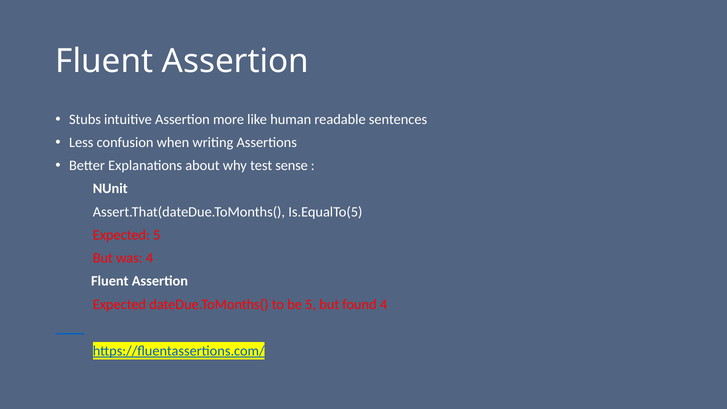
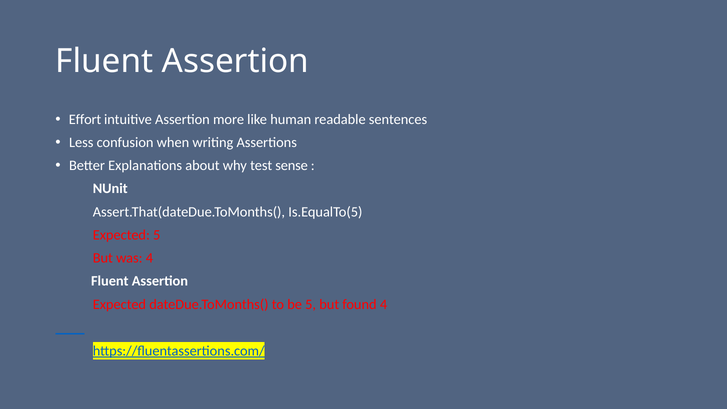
Stubs: Stubs -> Effort
